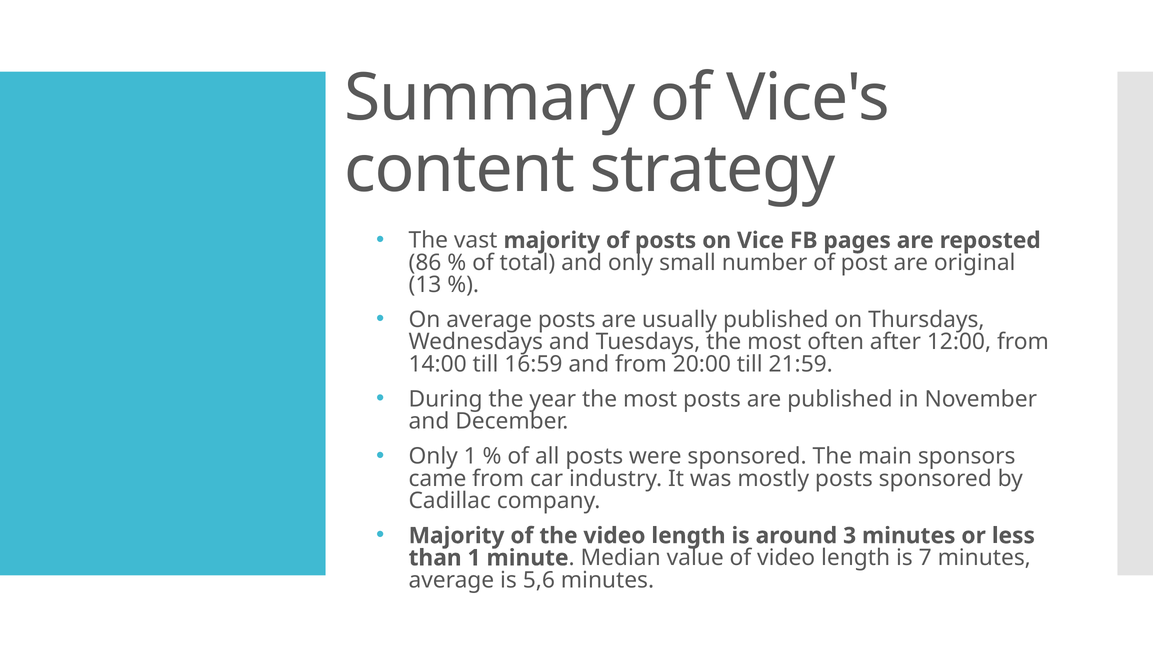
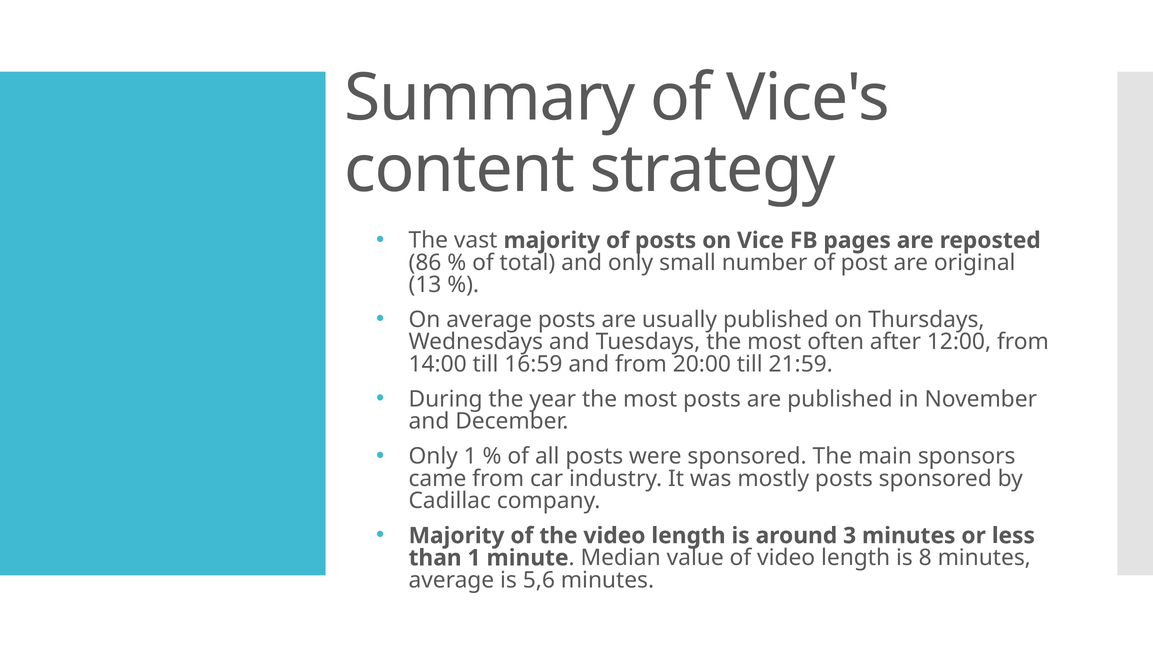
7: 7 -> 8
